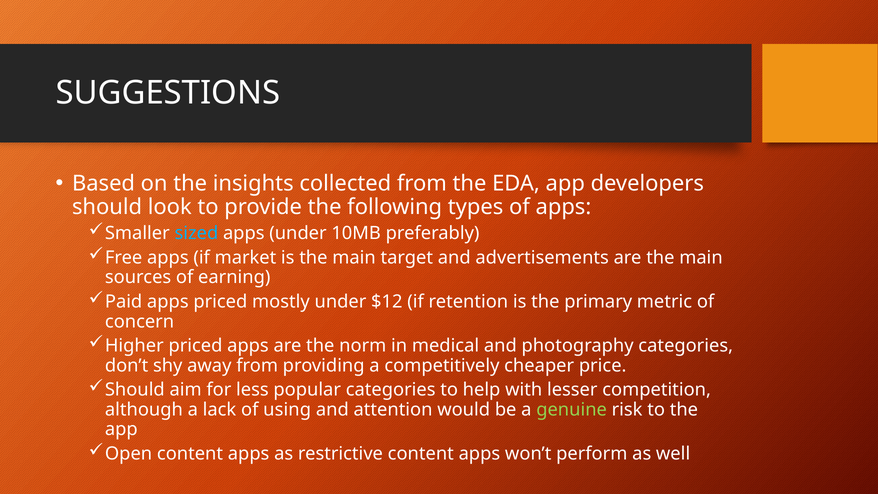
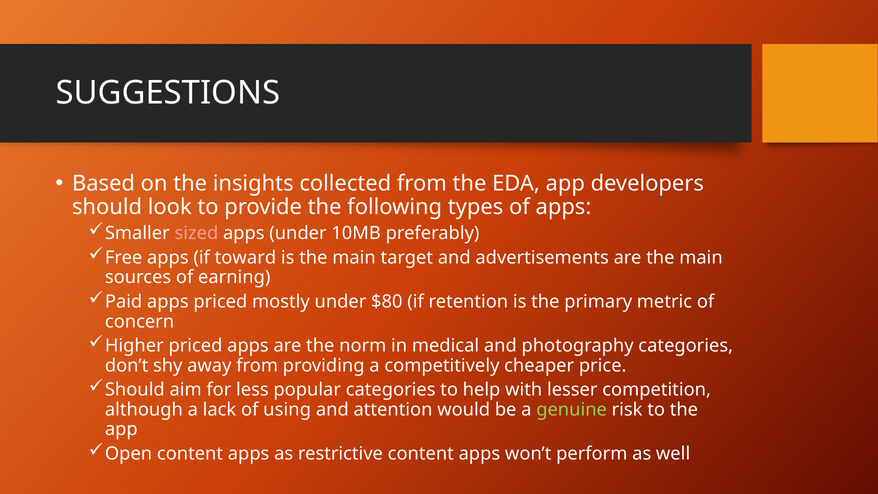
sized colour: light blue -> pink
market: market -> toward
$12: $12 -> $80
